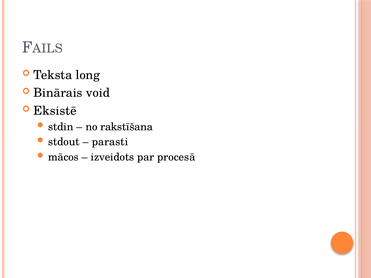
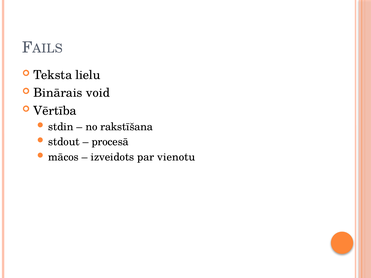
long: long -> lielu
Eksistē: Eksistē -> Vērtība
parasti: parasti -> procesā
procesā: procesā -> vienotu
